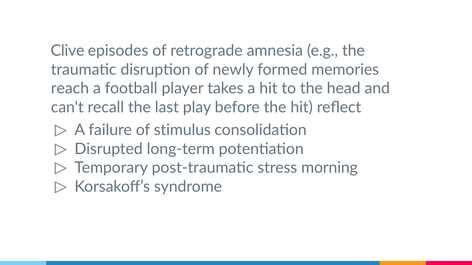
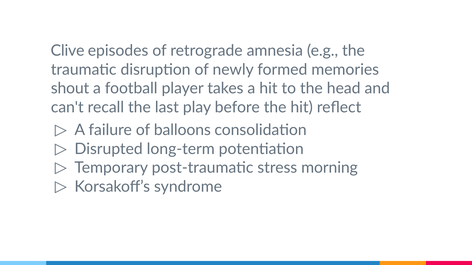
reach: reach -> shout
stimulus: stimulus -> balloons
